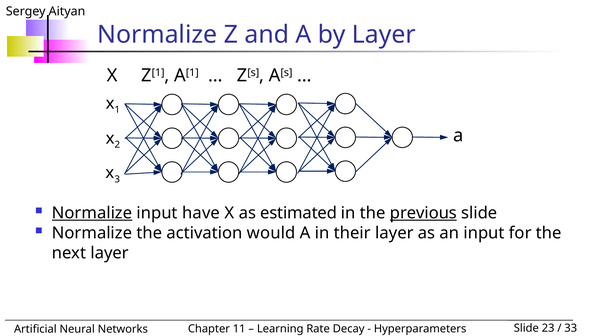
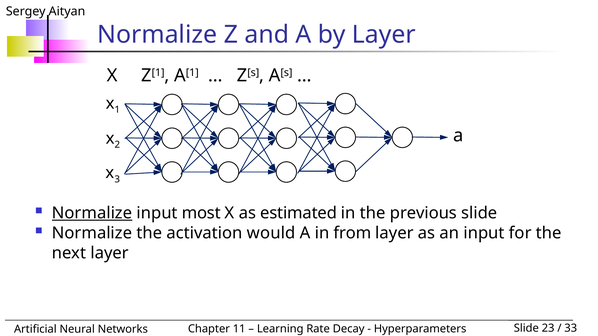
have: have -> most
previous underline: present -> none
their: their -> from
